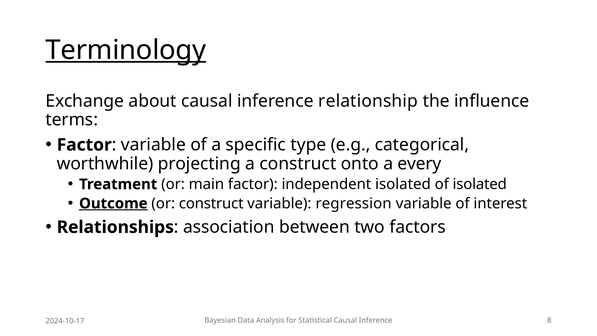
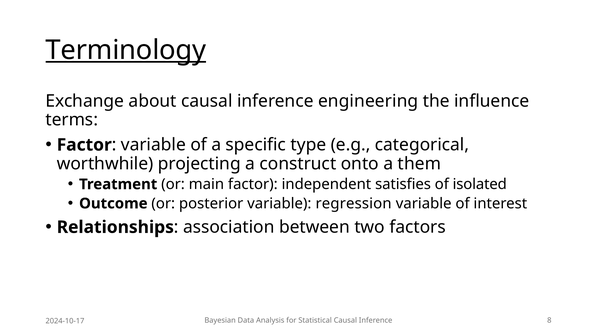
relationship: relationship -> engineering
every: every -> them
independent isolated: isolated -> satisfies
Outcome underline: present -> none
or construct: construct -> posterior
